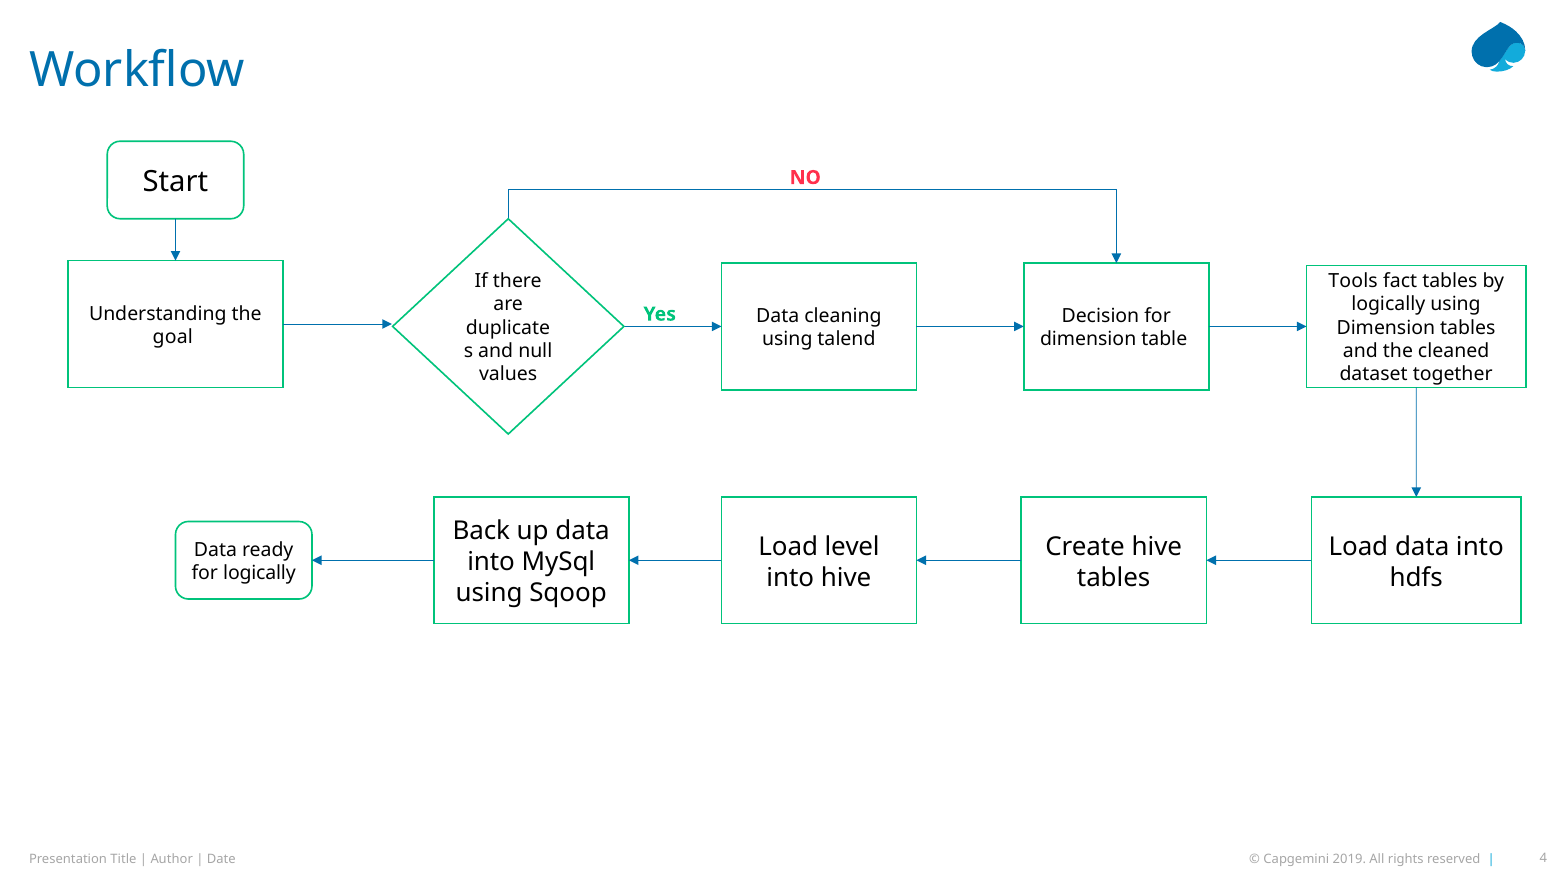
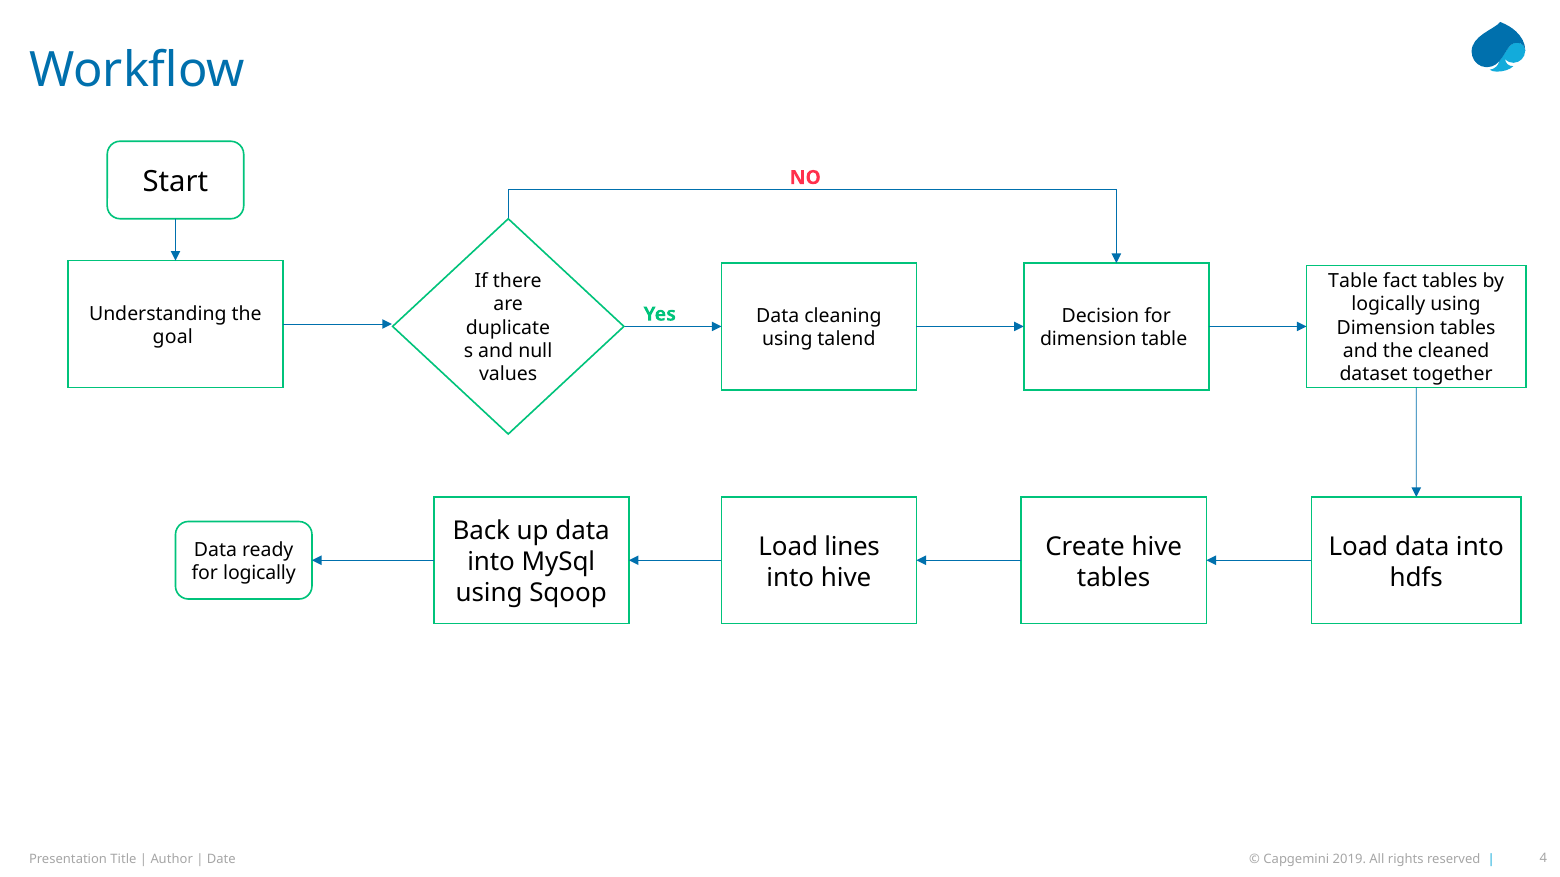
Tools at (1353, 281): Tools -> Table
level: level -> lines
